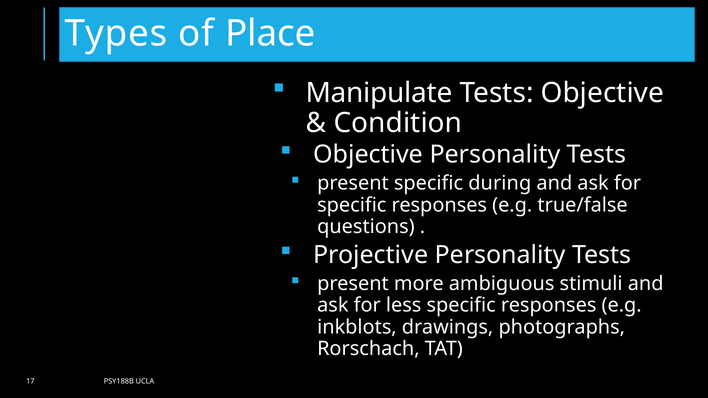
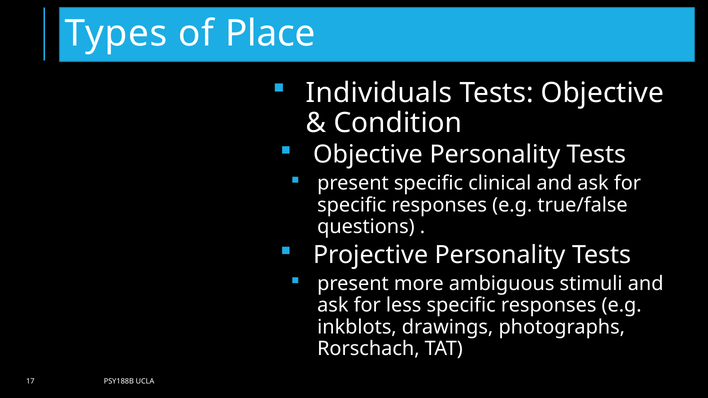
Manipulate: Manipulate -> Individuals
during: during -> clinical
